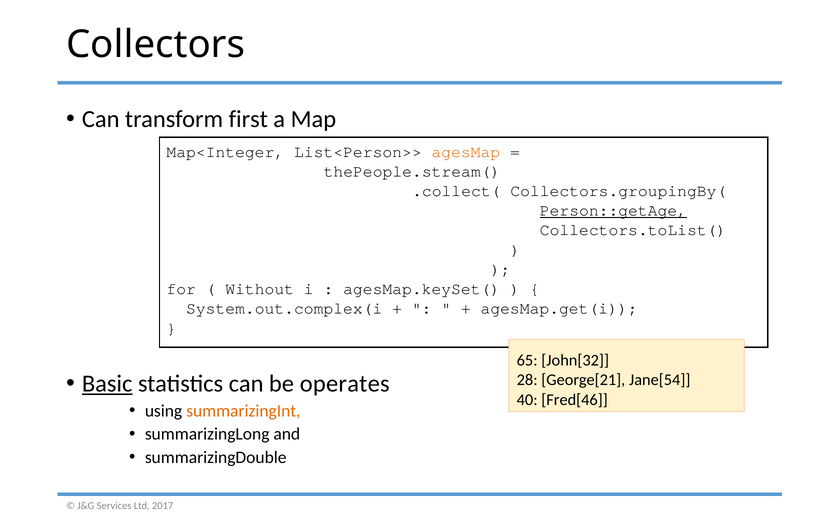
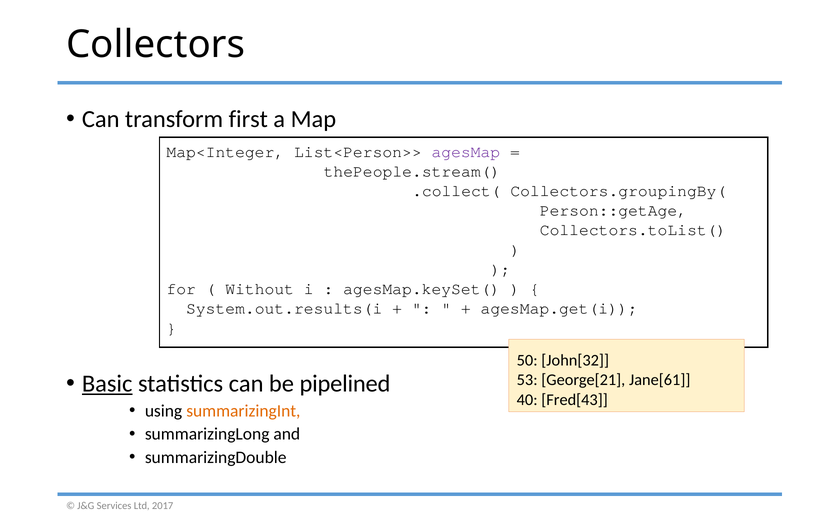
agesMap colour: orange -> purple
Person::getAge underline: present -> none
System.out.complex(i: System.out.complex(i -> System.out.results(i
65: 65 -> 50
operates: operates -> pipelined
28: 28 -> 53
Jane[54: Jane[54 -> Jane[61
Fred[46: Fred[46 -> Fred[43
